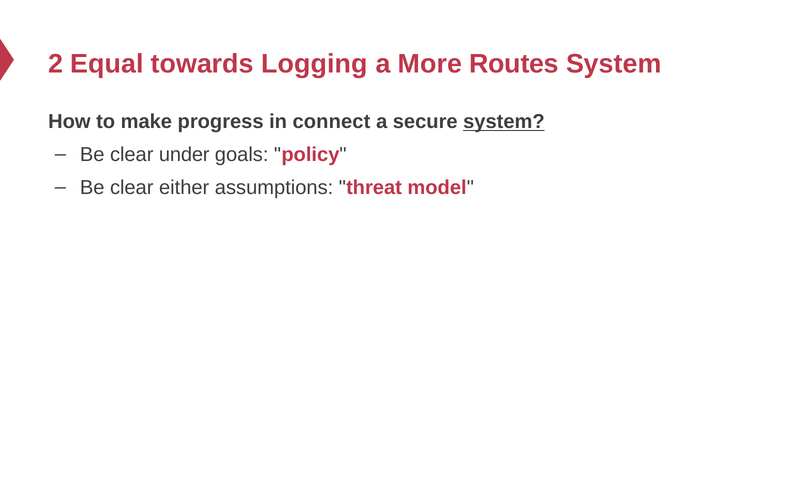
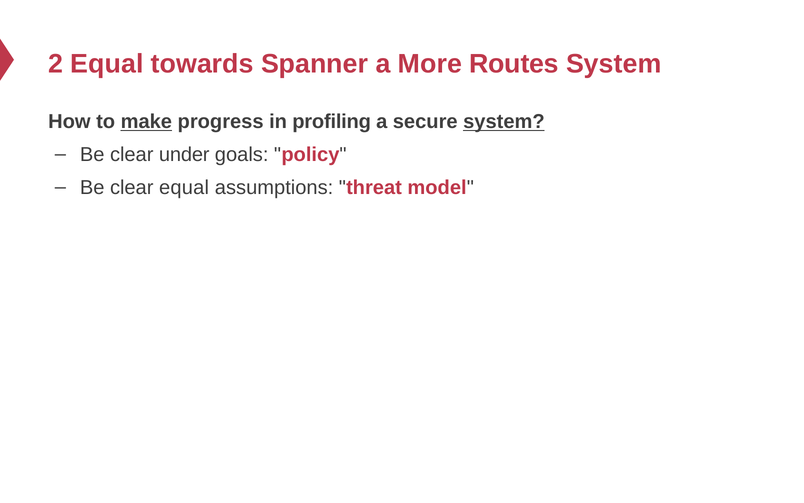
Logging: Logging -> Spanner
make underline: none -> present
connect: connect -> profiling
clear either: either -> equal
